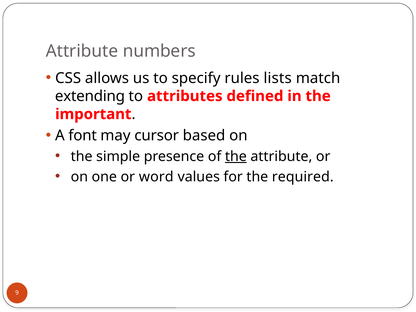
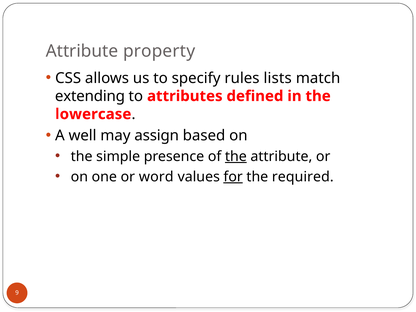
numbers: numbers -> property
important: important -> lowercase
font: font -> well
cursor: cursor -> assign
for underline: none -> present
